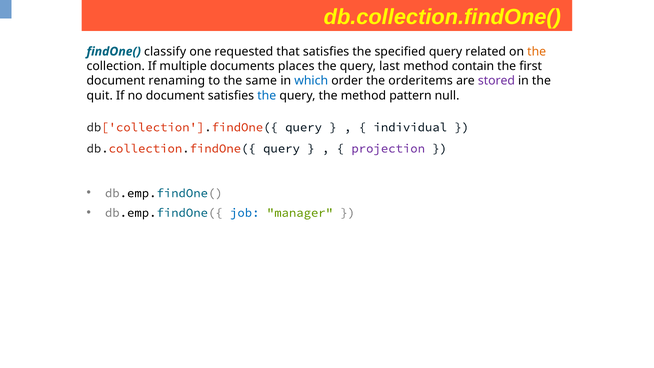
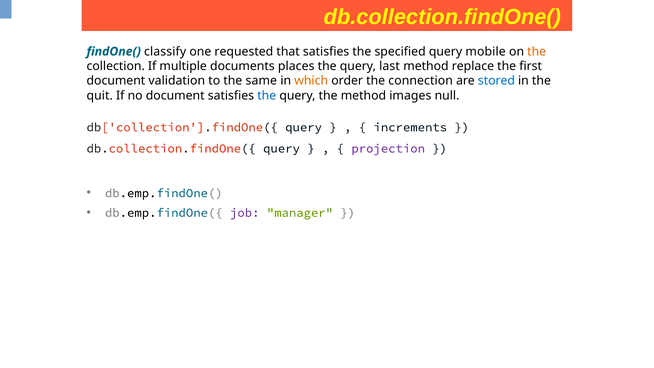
related: related -> mobile
contain: contain -> replace
renaming: renaming -> validation
which colour: blue -> orange
orderitems: orderitems -> connection
stored colour: purple -> blue
pattern: pattern -> images
individual: individual -> increments
job colour: blue -> purple
